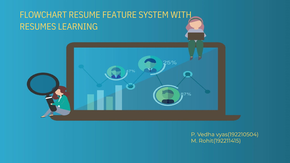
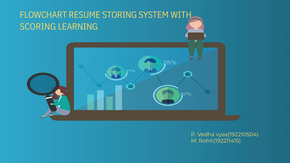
FEATURE: FEATURE -> STORING
RESUMES: RESUMES -> SCORING
